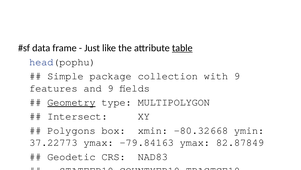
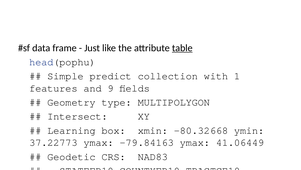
package: package -> predict
with 9: 9 -> 1
Geometry at (72, 102) underline: present -> none
Polygons: Polygons -> Learning
82.87849: 82.87849 -> 41.06449
